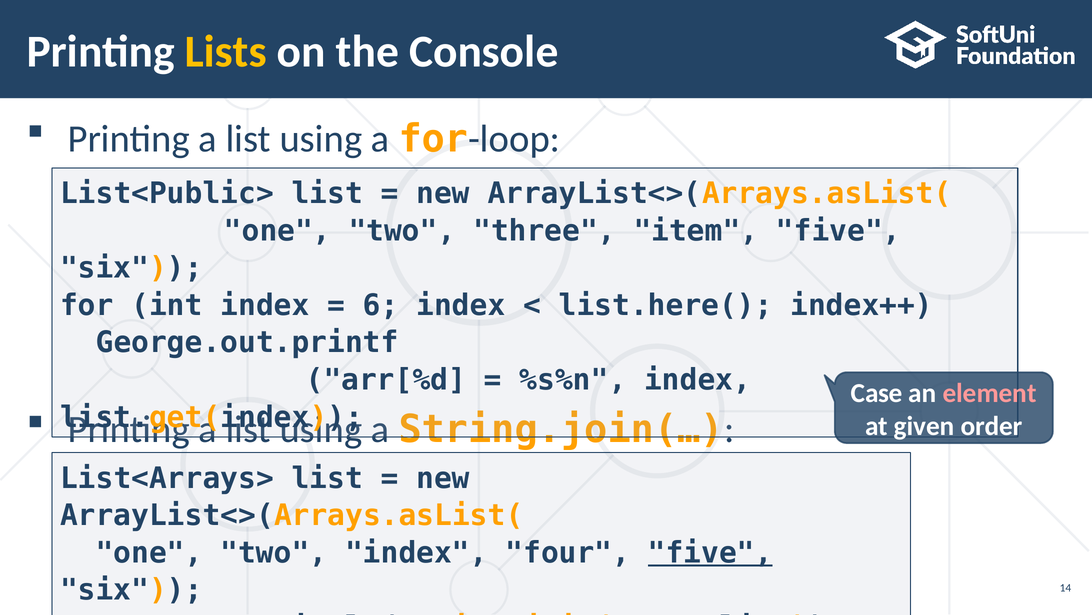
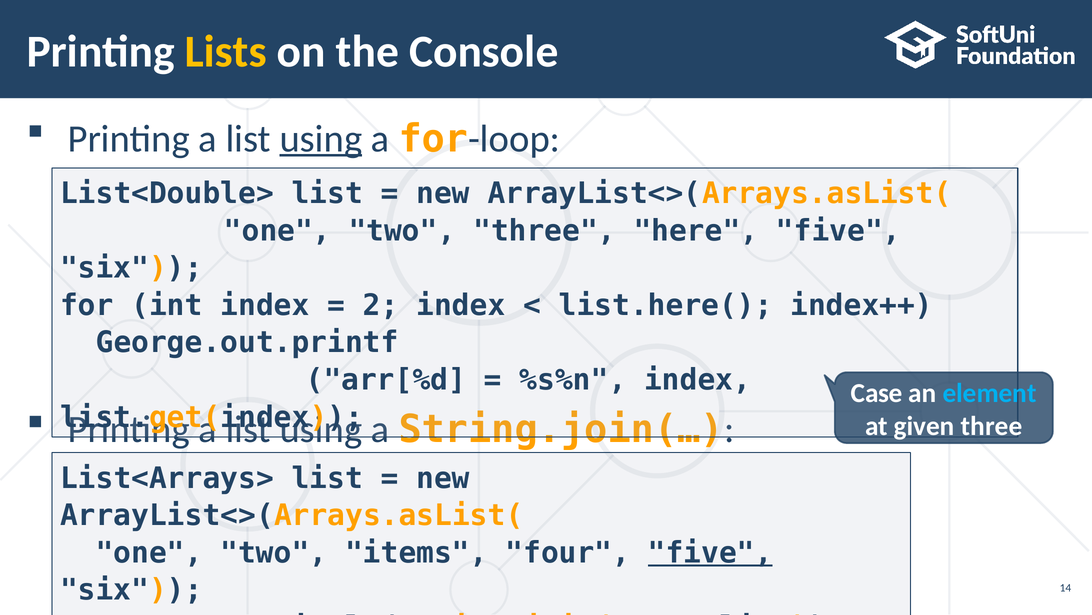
using at (321, 139) underline: none -> present
List<Public>: List<Public> -> List<Double>
item: item -> here
6: 6 -> 2
element colour: pink -> light blue
given order: order -> three
two index: index -> items
